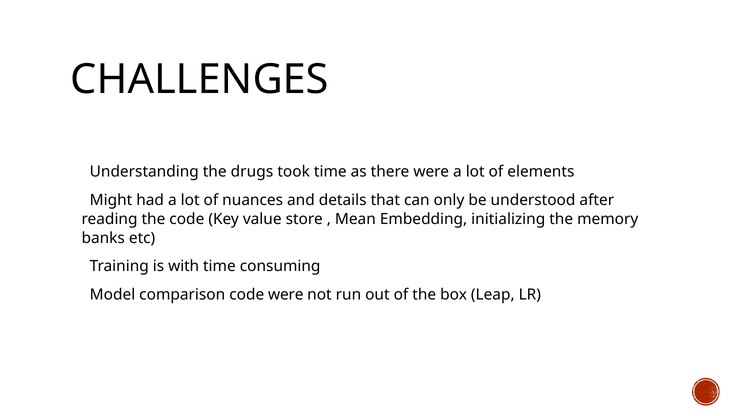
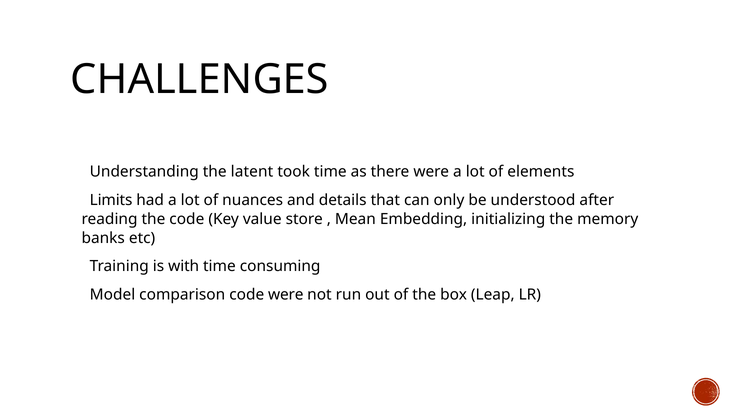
drugs: drugs -> latent
Might: Might -> Limits
